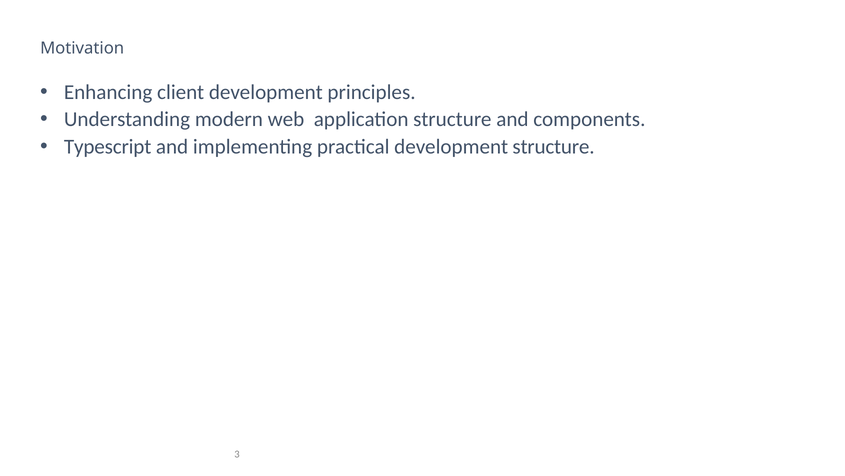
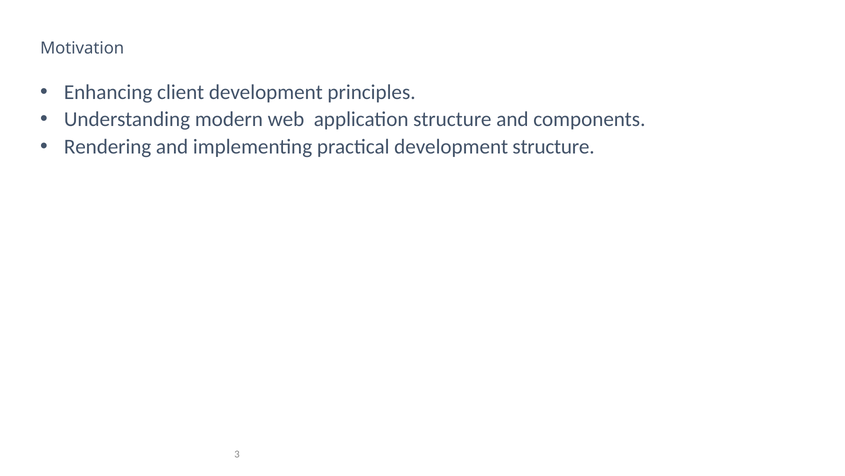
Typescript: Typescript -> Rendering
